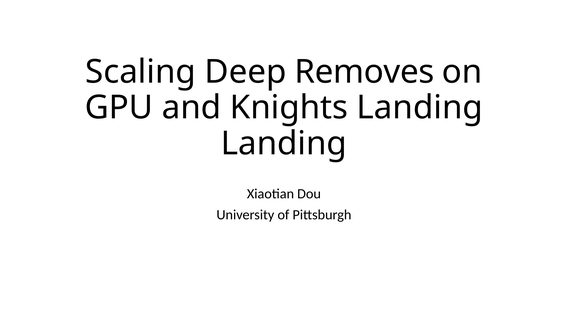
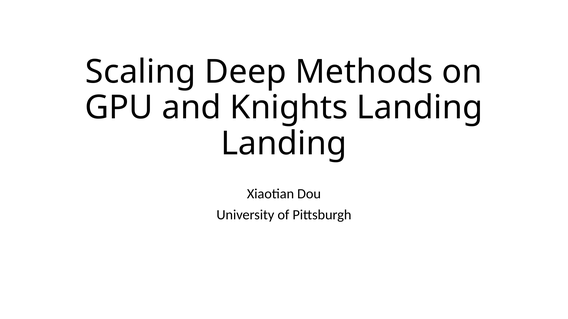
Removes: Removes -> Methods
